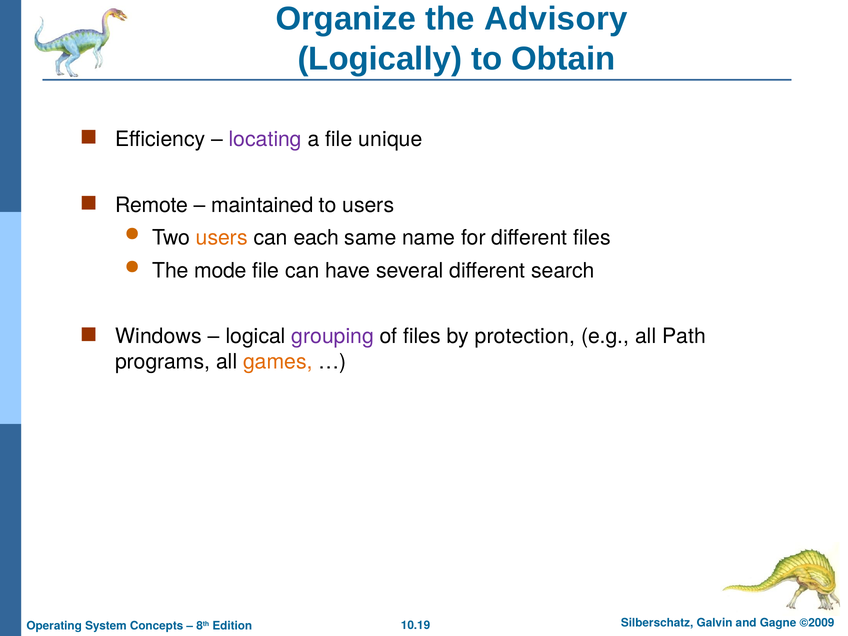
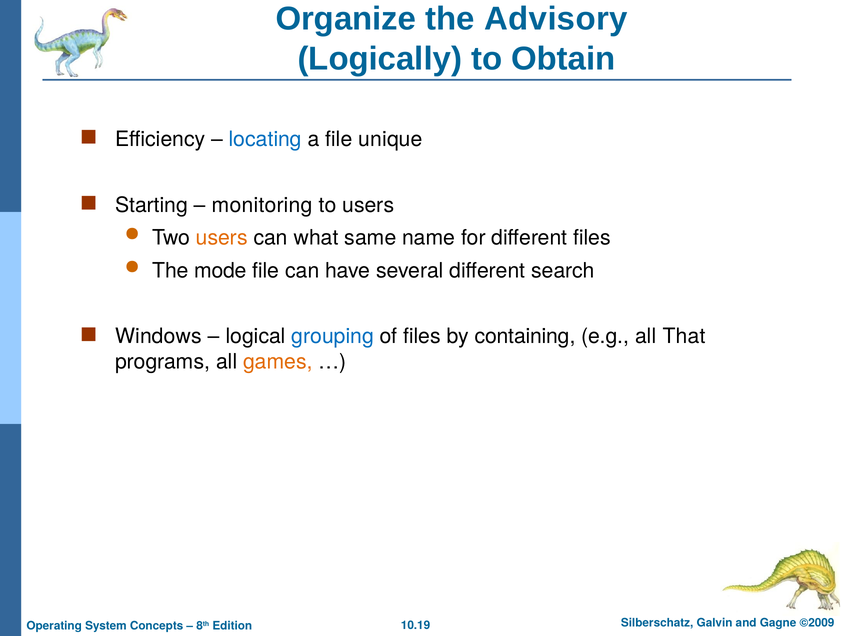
locating colour: purple -> blue
Remote: Remote -> Starting
maintained: maintained -> monitoring
each: each -> what
grouping colour: purple -> blue
protection: protection -> containing
Path: Path -> That
